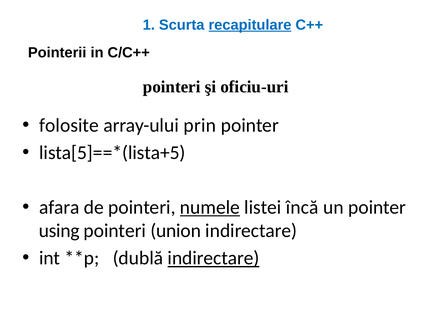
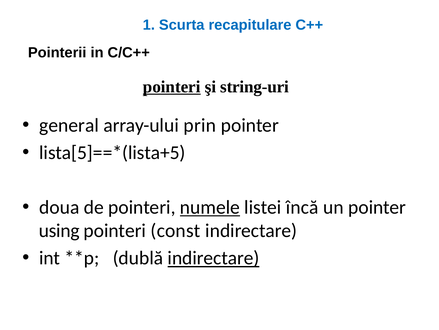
recapitulare underline: present -> none
pointeri at (172, 87) underline: none -> present
oficiu-uri: oficiu-uri -> string-uri
folosite: folosite -> general
afara: afara -> doua
union: union -> const
